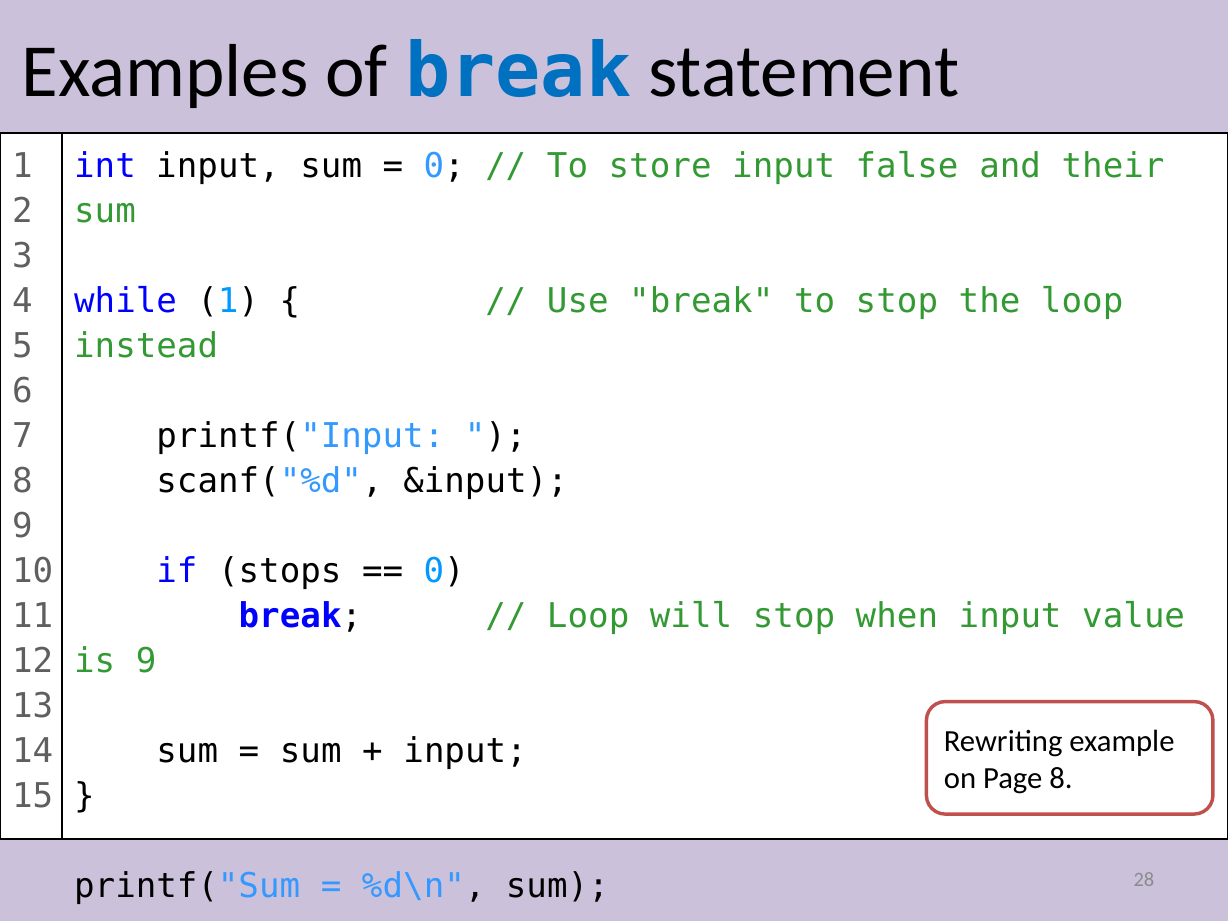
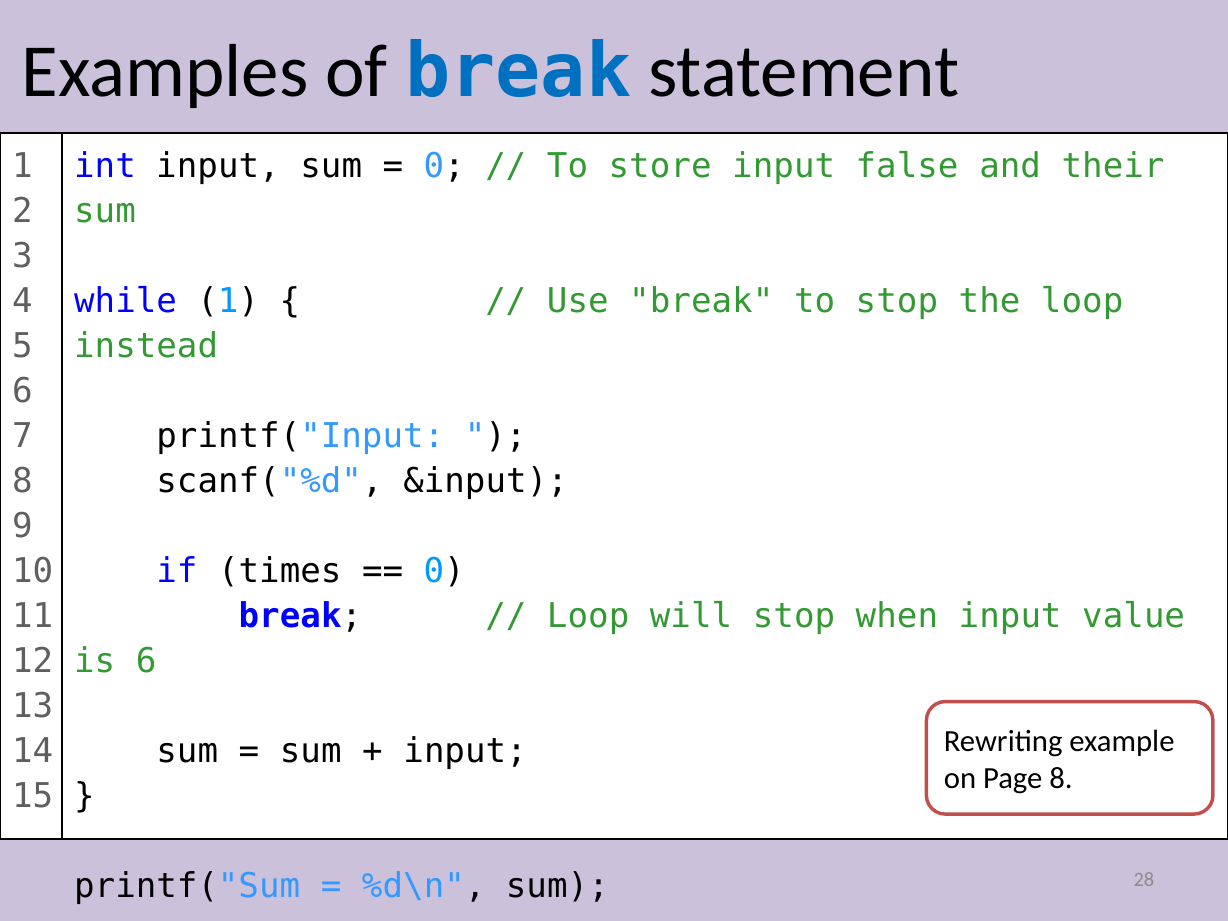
stops: stops -> times
is 9: 9 -> 6
